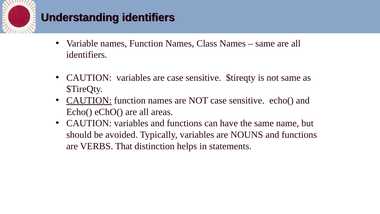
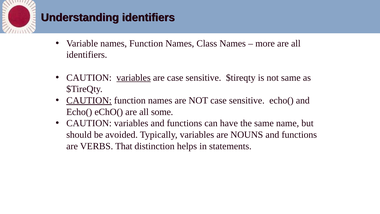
same at (265, 43): same -> more
variables at (134, 78) underline: none -> present
areas: areas -> some
